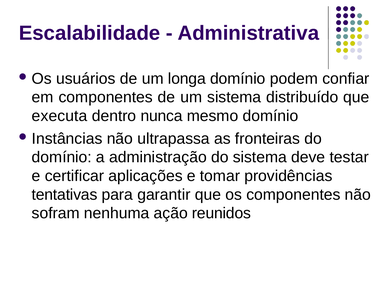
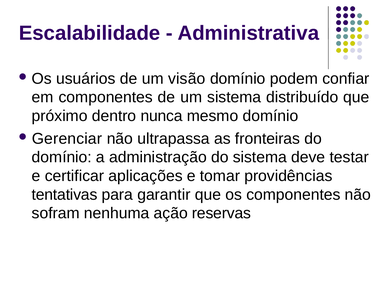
longa: longa -> visão
executa: executa -> próximo
Instâncias: Instâncias -> Gerenciar
reunidos: reunidos -> reservas
